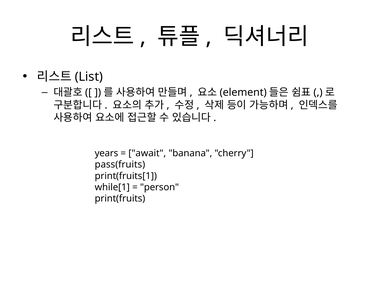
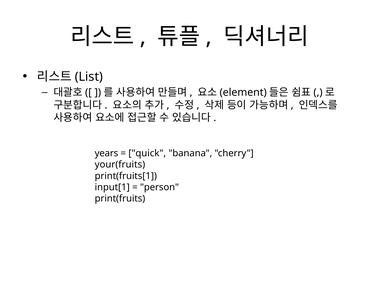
await: await -> quick
pass(fruits: pass(fruits -> your(fruits
while[1: while[1 -> input[1
